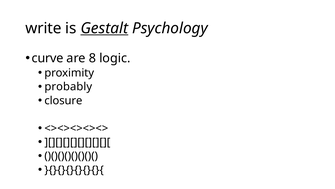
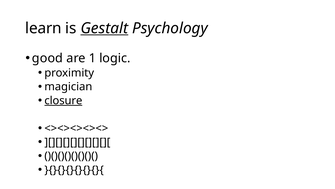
write: write -> learn
curve: curve -> good
8: 8 -> 1
probably: probably -> magician
closure underline: none -> present
